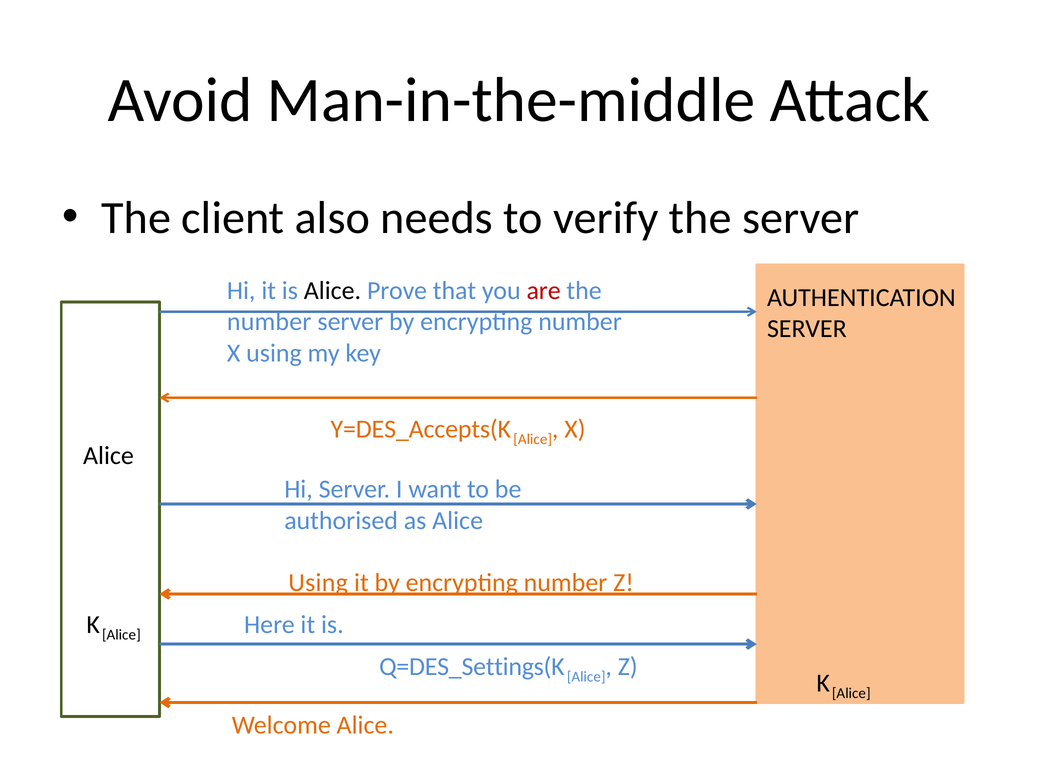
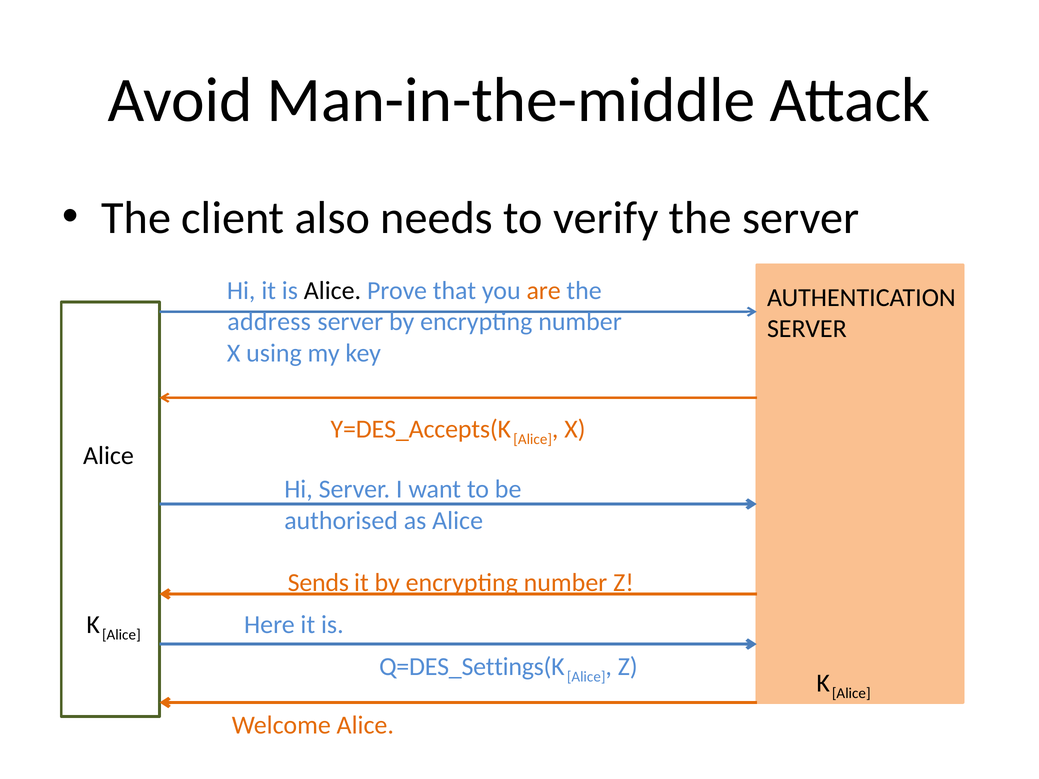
are colour: red -> orange
number at (269, 322): number -> address
Using at (318, 583): Using -> Sends
